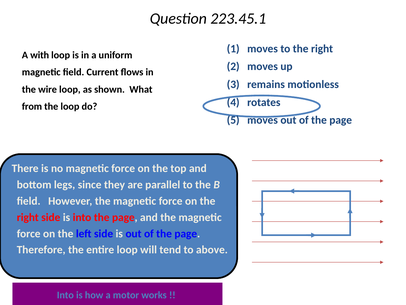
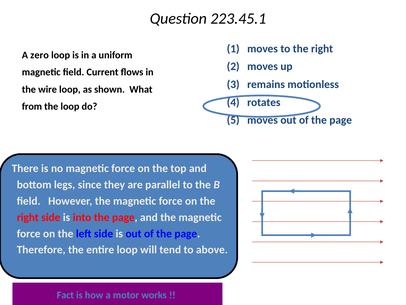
with: with -> zero
Into at (65, 295): Into -> Fact
